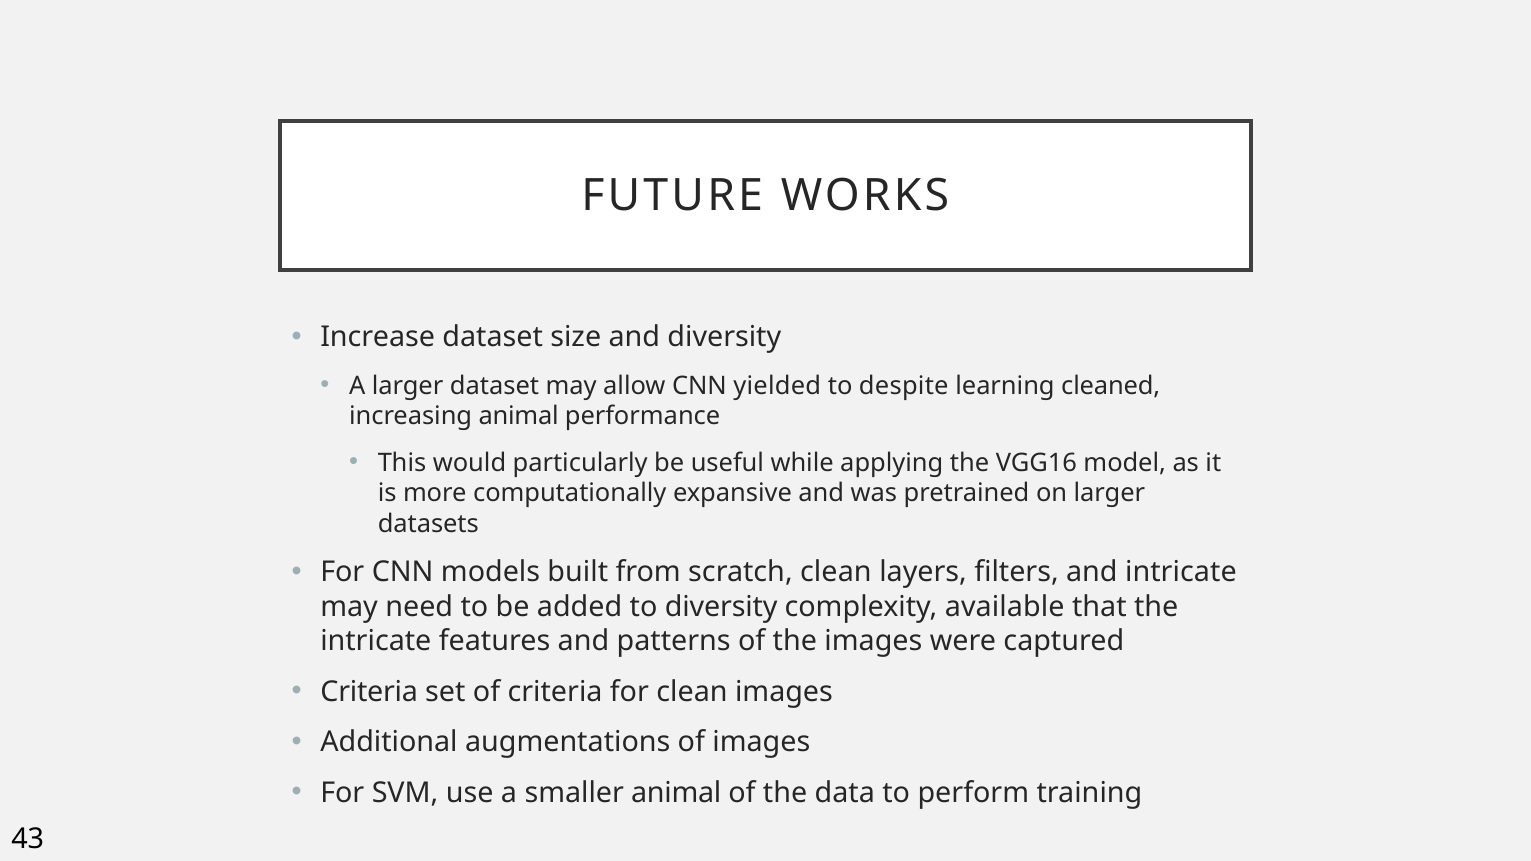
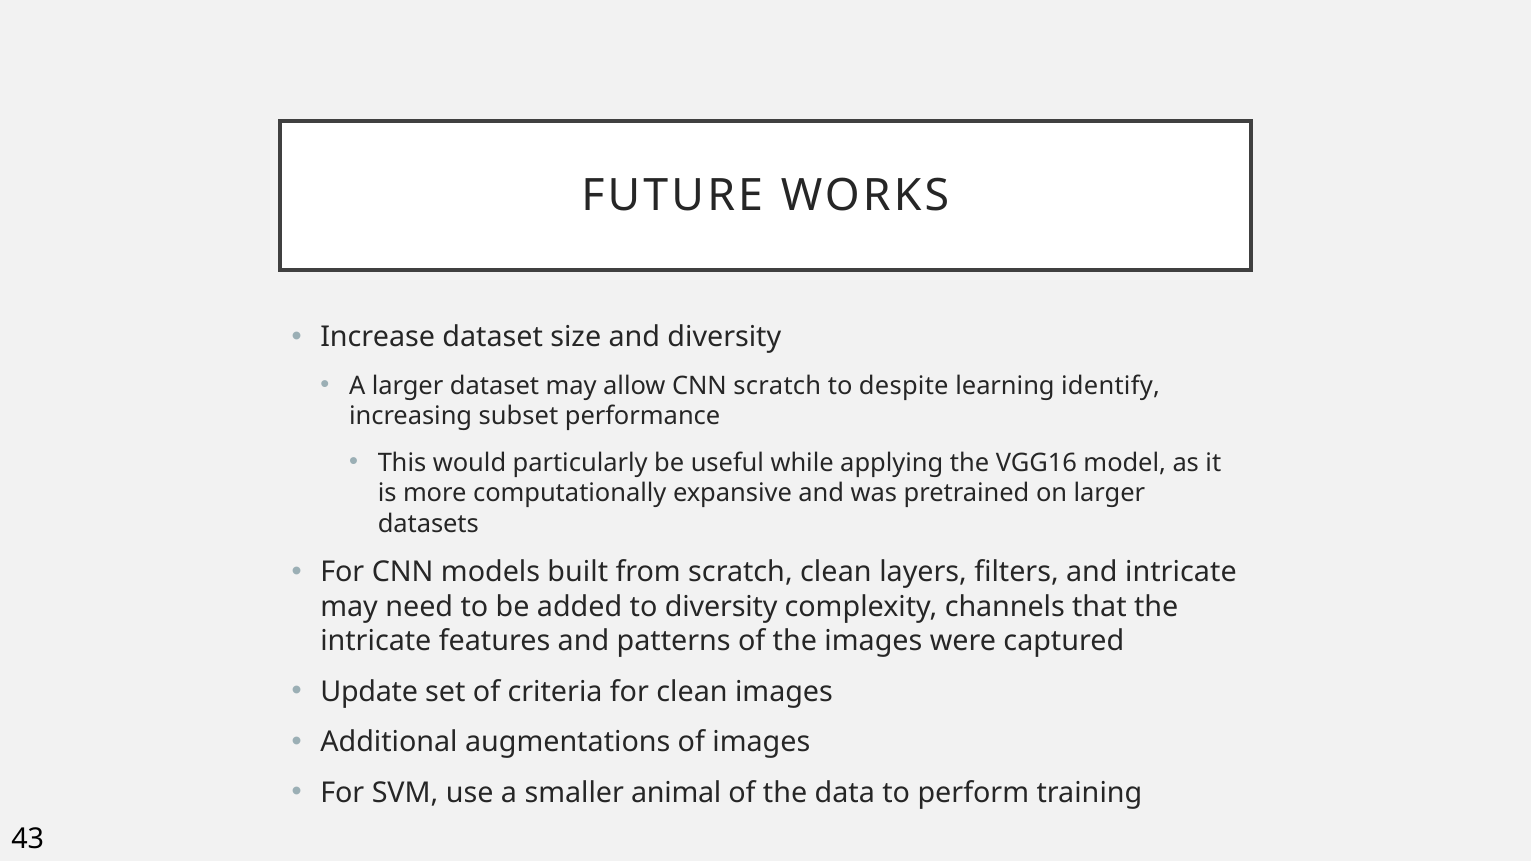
CNN yielded: yielded -> scratch
cleaned: cleaned -> identify
increasing animal: animal -> subset
available: available -> channels
Criteria at (369, 692): Criteria -> Update
